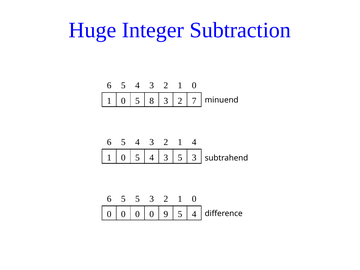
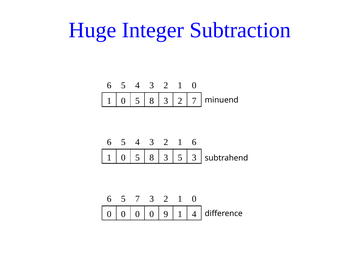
1 4: 4 -> 6
4 at (152, 158): 4 -> 8
5 5: 5 -> 7
9 5: 5 -> 1
